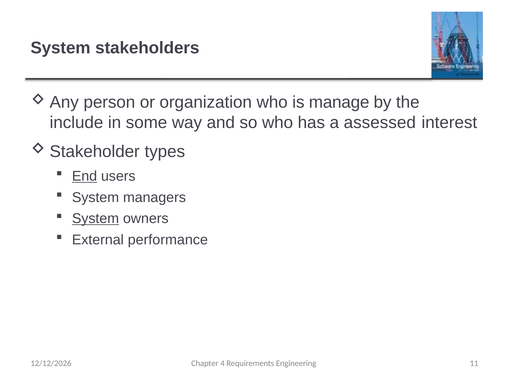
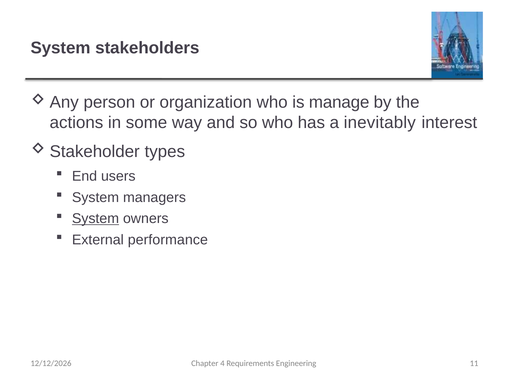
include: include -> actions
assessed: assessed -> inevitably
End underline: present -> none
